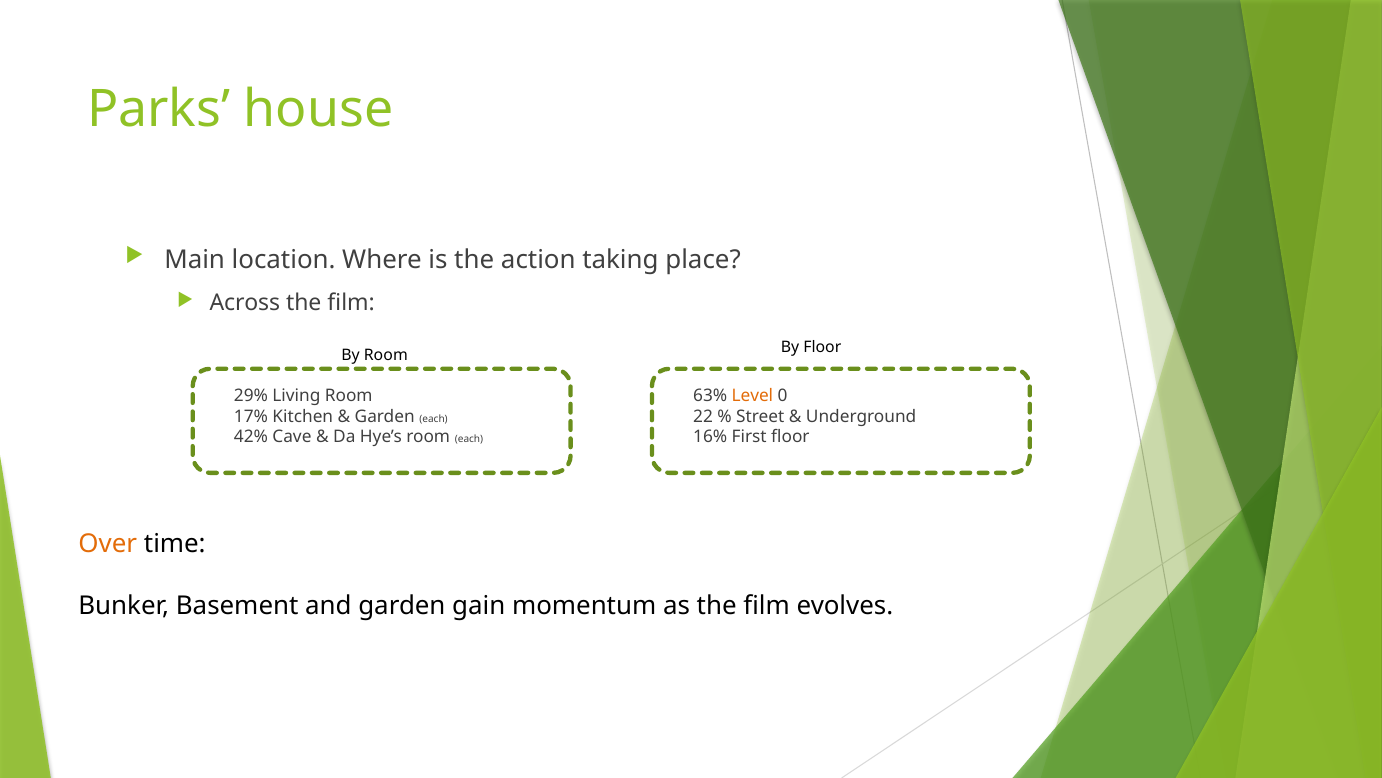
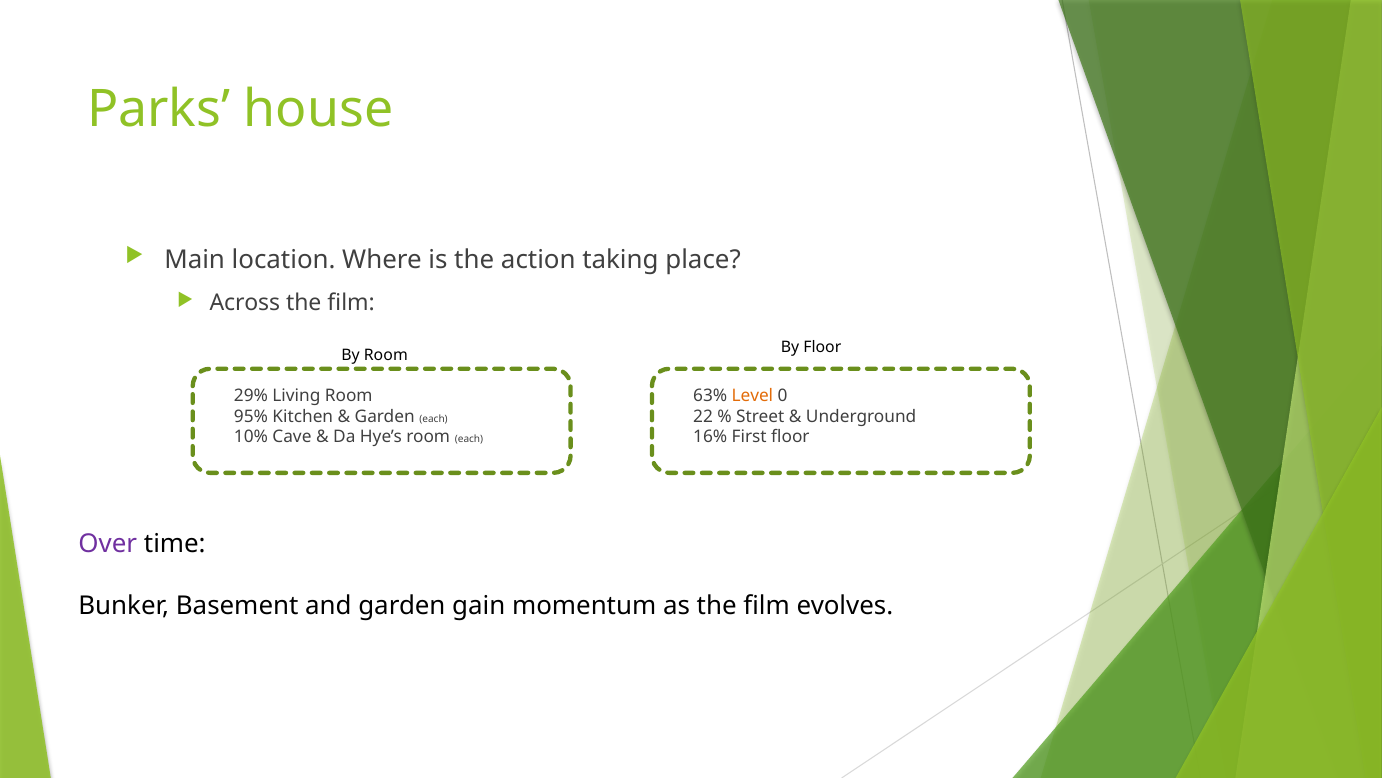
17%: 17% -> 95%
42%: 42% -> 10%
Over colour: orange -> purple
